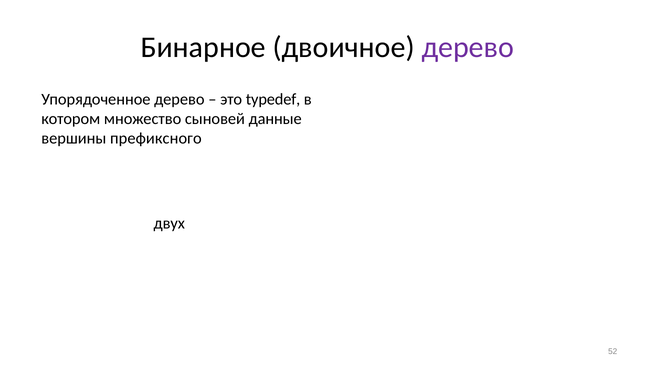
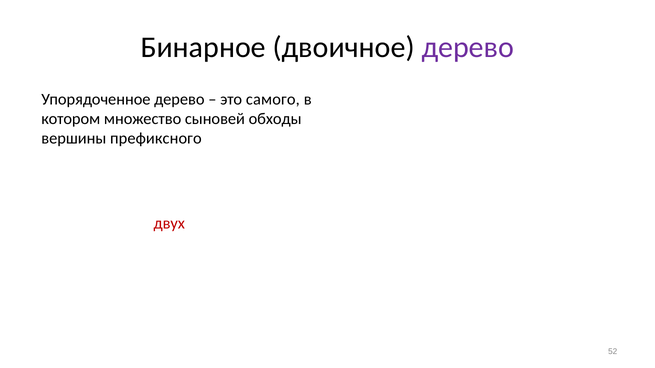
typedef: typedef -> самого
данные: данные -> обходы
двух colour: black -> red
